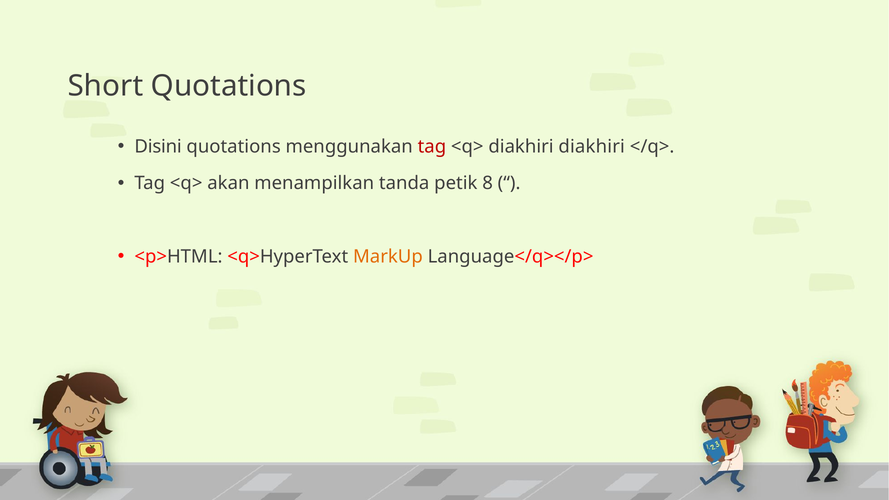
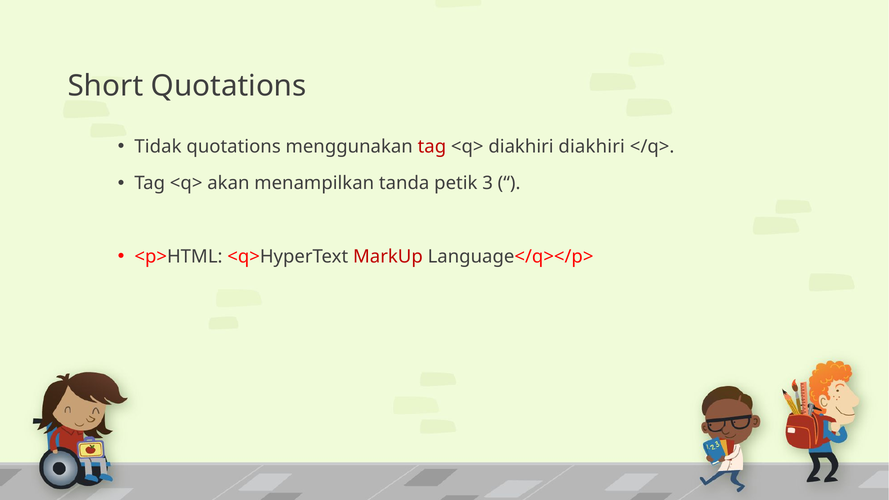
Disini: Disini -> Tidak
8: 8 -> 3
MarkUp colour: orange -> red
